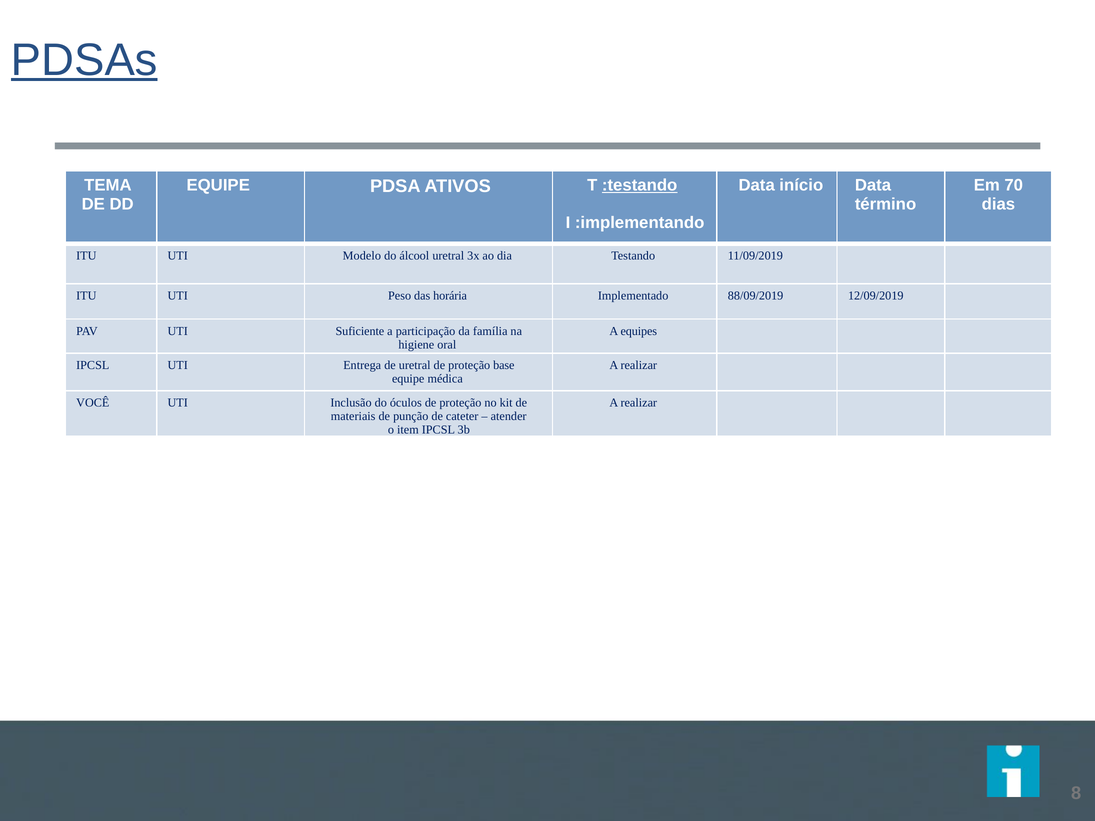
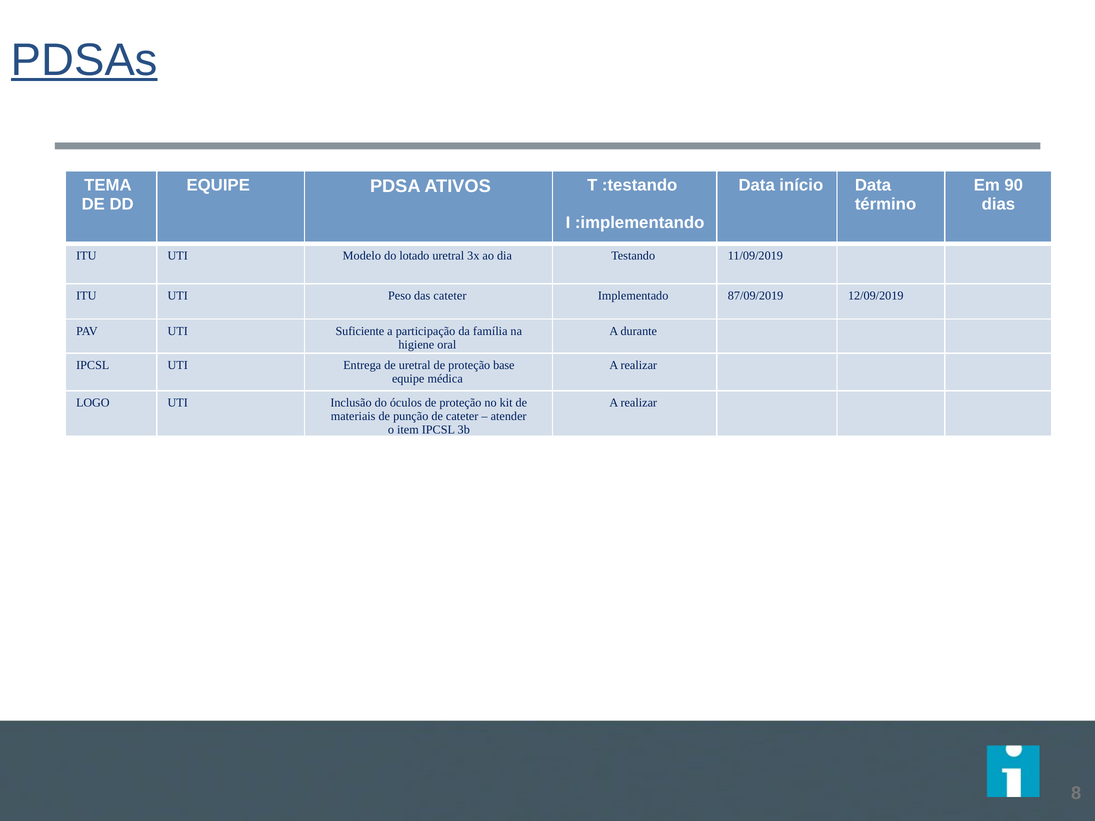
:testando underline: present -> none
70: 70 -> 90
álcool: álcool -> lotado
das horária: horária -> cateter
88/09/2019: 88/09/2019 -> 87/09/2019
equipes: equipes -> durante
VOCÊ: VOCÊ -> LOGO
